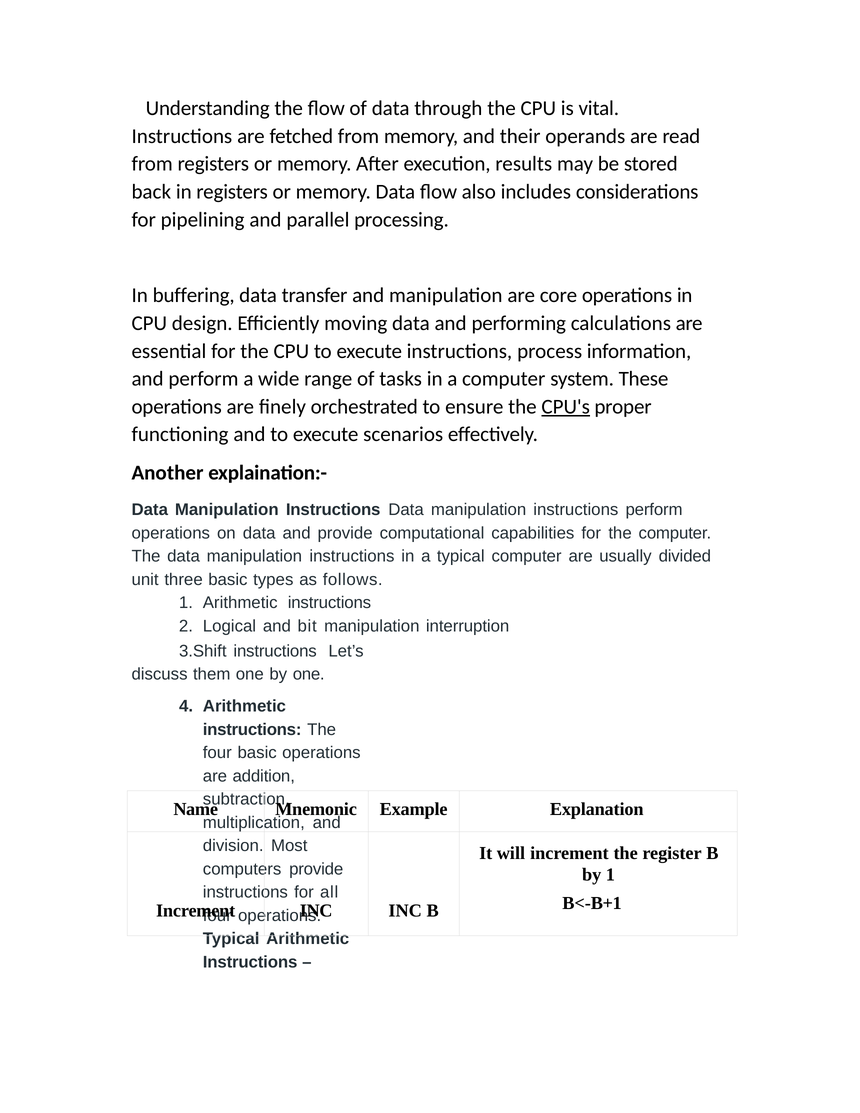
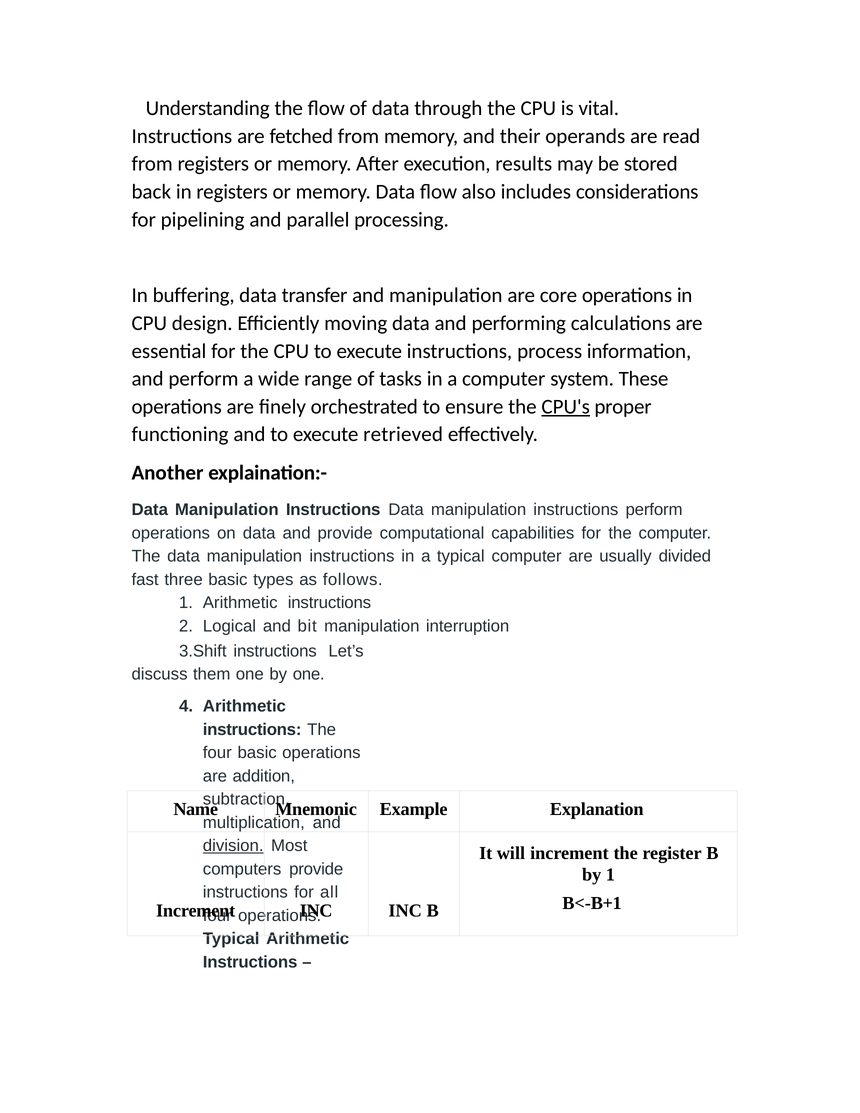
scenarios: scenarios -> retrieved
unit: unit -> fast
division underline: none -> present
